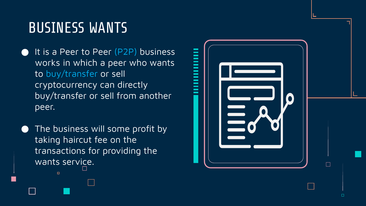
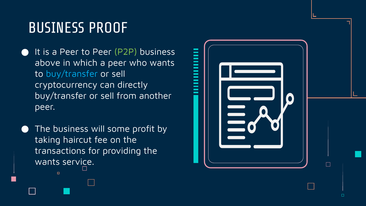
BUSINESS WANTS: WANTS -> PROOF
P2P colour: light blue -> light green
works: works -> above
